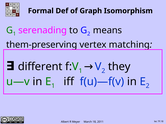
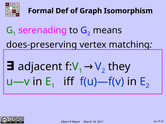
them-preserving: them-preserving -> does-preserving
different: different -> adjacent
